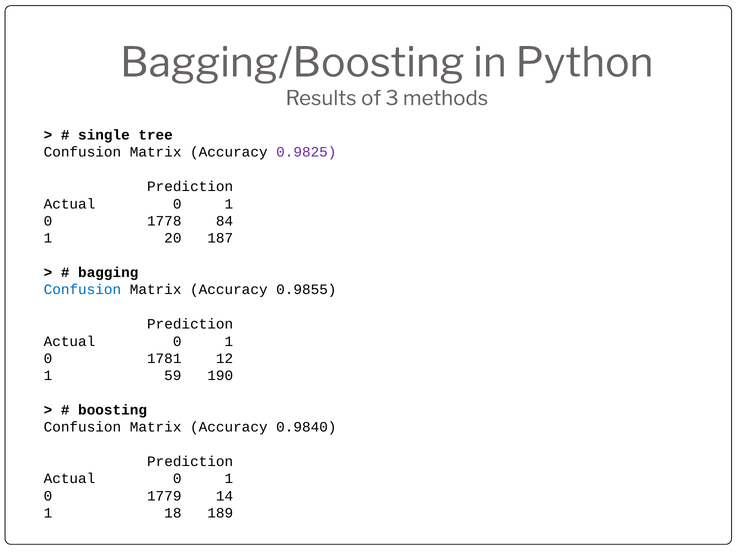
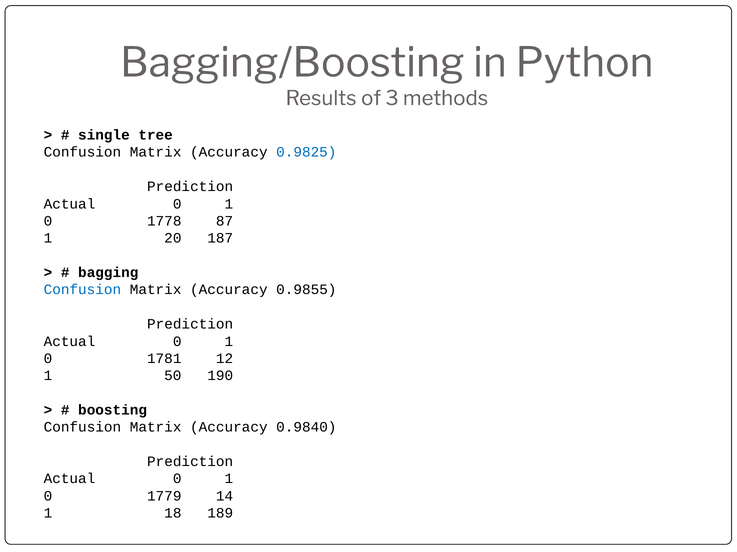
0.9825 colour: purple -> blue
84: 84 -> 87
59: 59 -> 50
